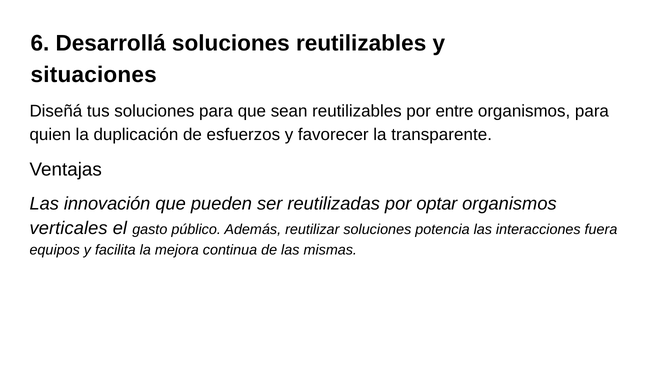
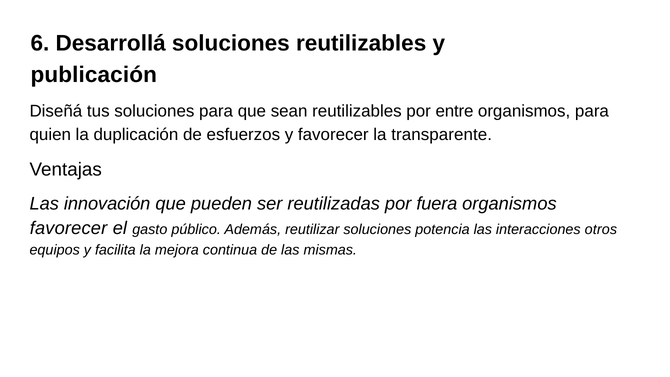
situaciones: situaciones -> publicación
optar: optar -> fuera
verticales at (69, 228): verticales -> favorecer
fuera: fuera -> otros
